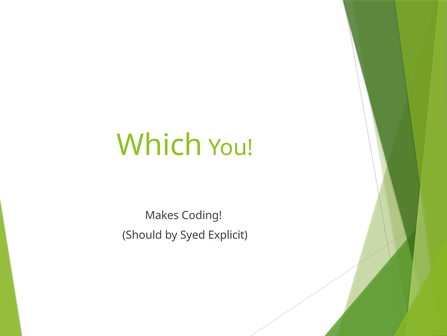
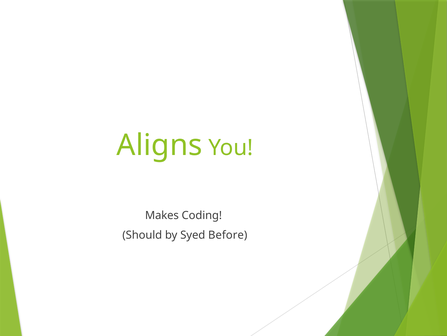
Which: Which -> Aligns
Explicit: Explicit -> Before
